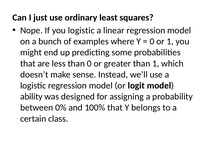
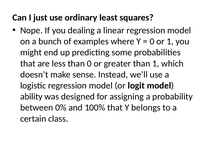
you logistic: logistic -> dealing
